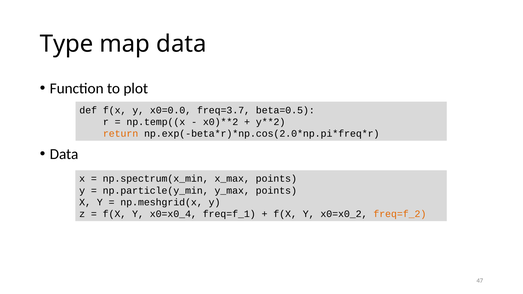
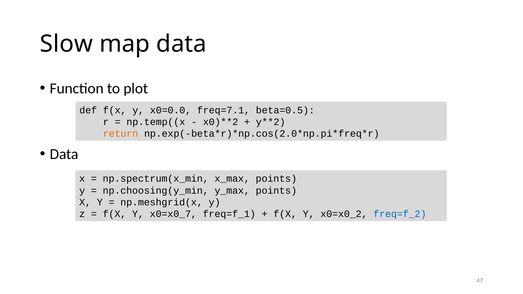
Type: Type -> Slow
freq=3.7: freq=3.7 -> freq=7.1
np.particle(y_min: np.particle(y_min -> np.choosing(y_min
x0=x0_4: x0=x0_4 -> x0=x0_7
freq=f_2 colour: orange -> blue
